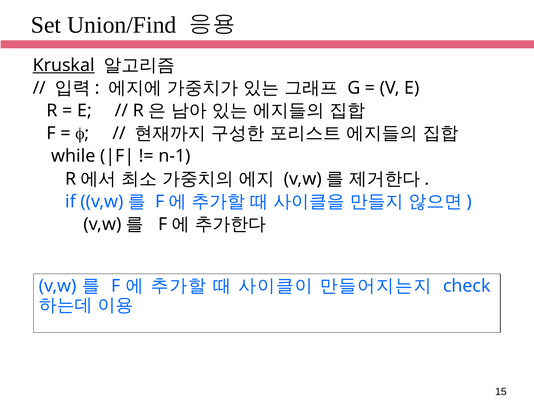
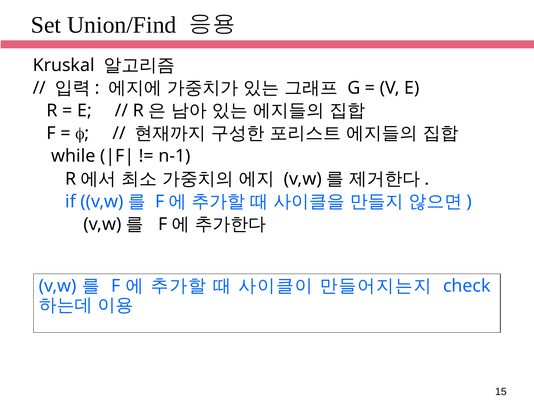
Kruskal underline: present -> none
